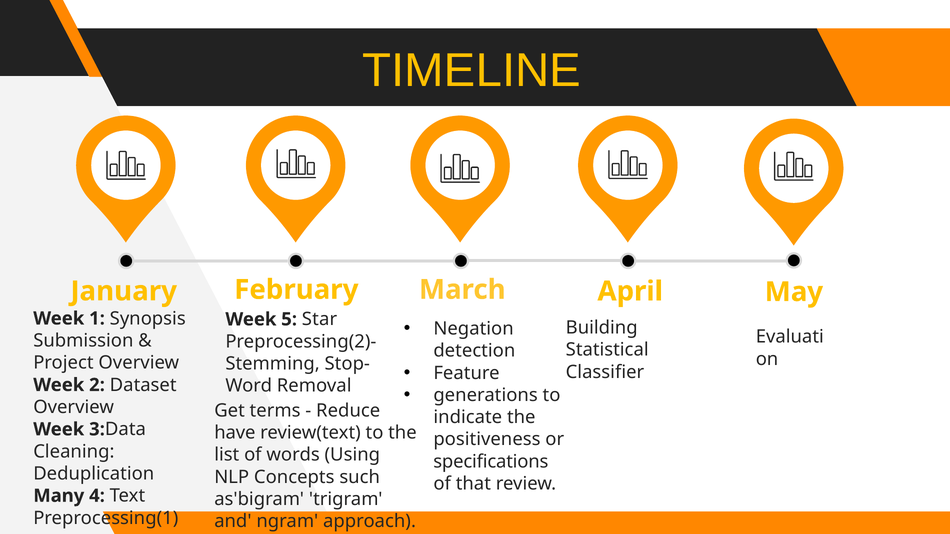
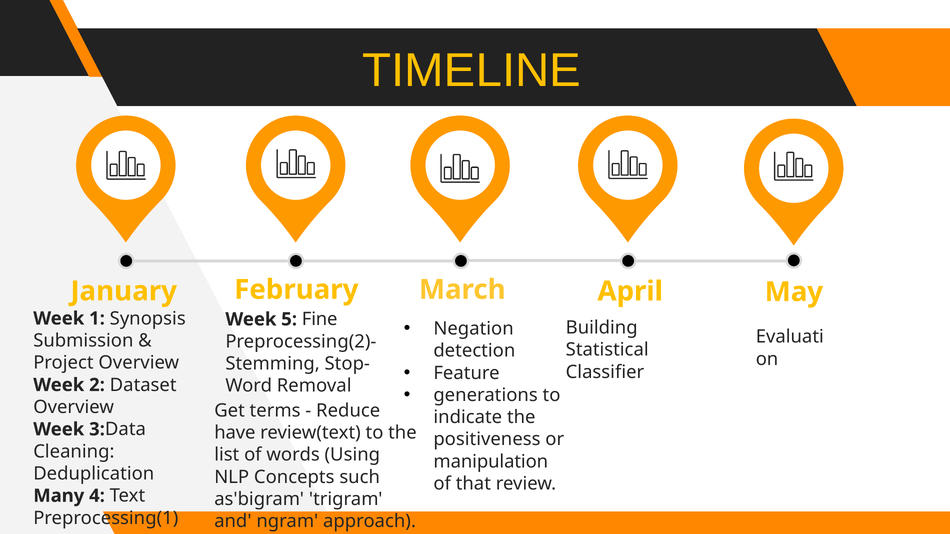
Star: Star -> Fine
specifications: specifications -> manipulation
